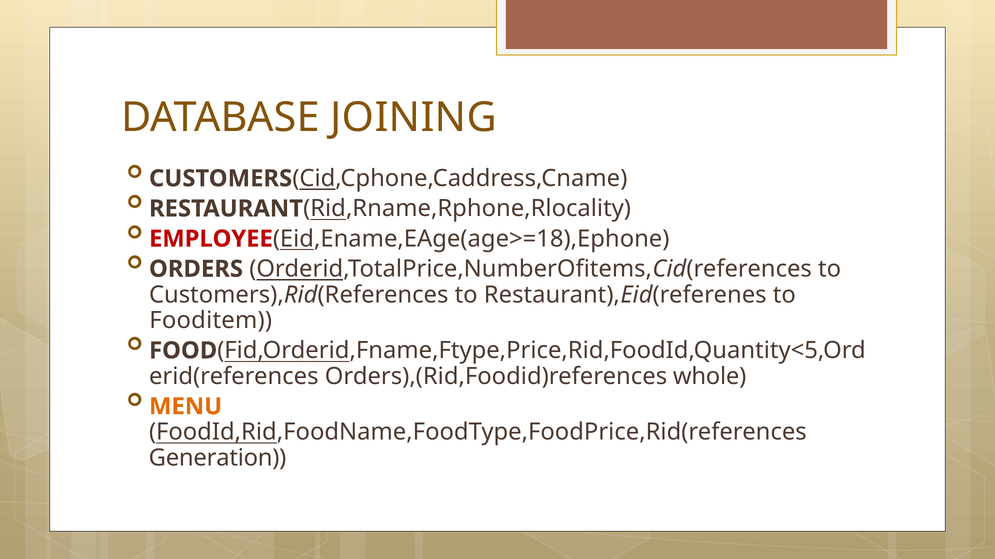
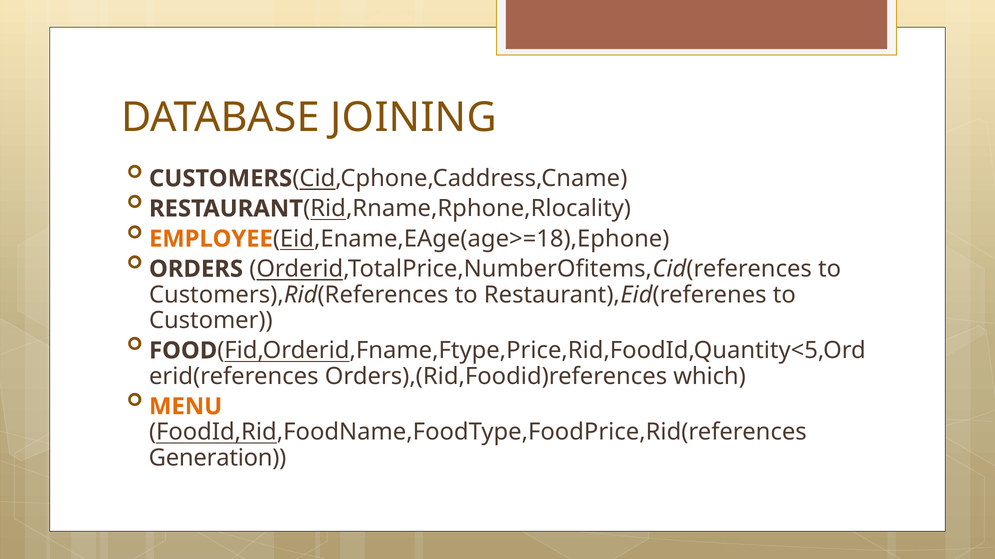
EMPLOYEE colour: red -> orange
Fooditem: Fooditem -> Customer
whole: whole -> which
